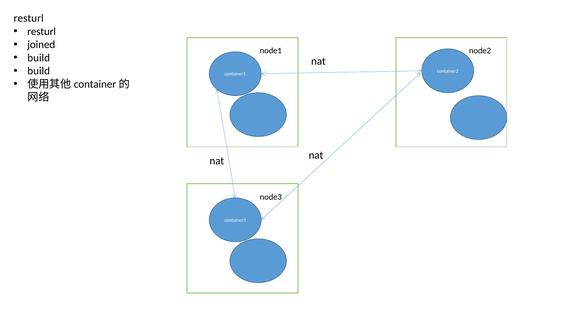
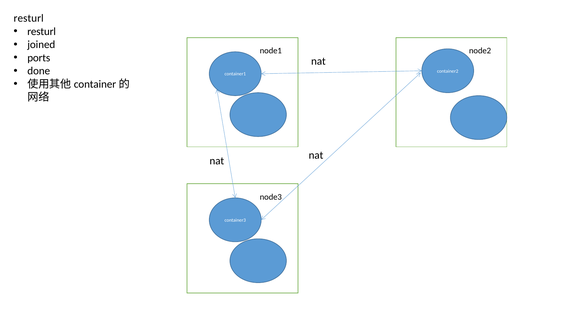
build at (39, 58): build -> ports
build at (39, 71): build -> done
